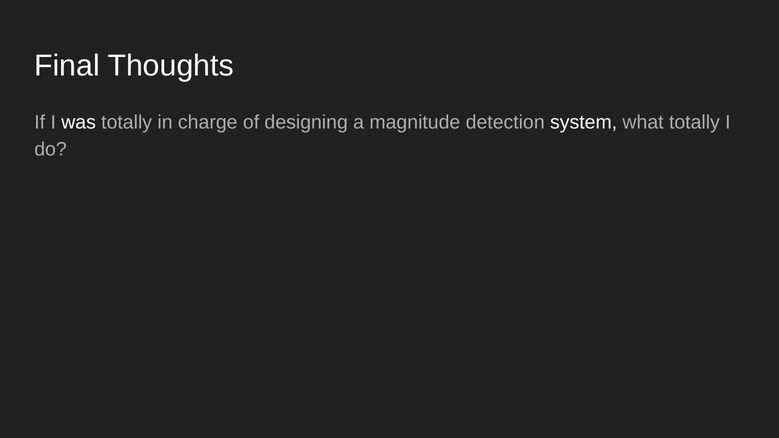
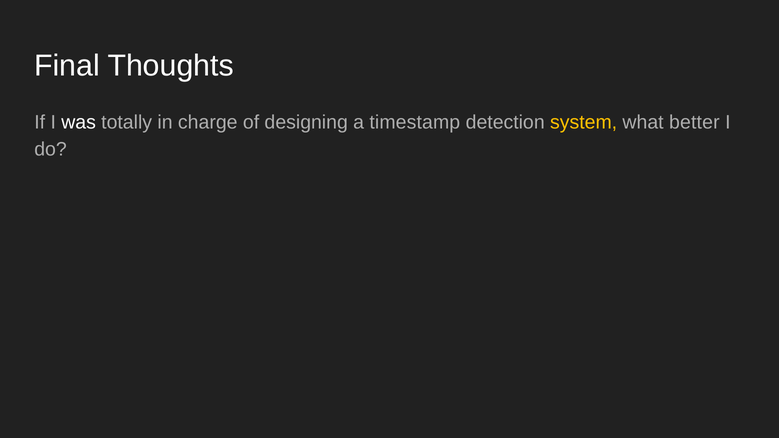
magnitude: magnitude -> timestamp
system colour: white -> yellow
what totally: totally -> better
